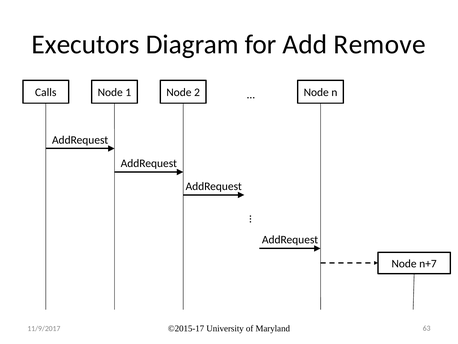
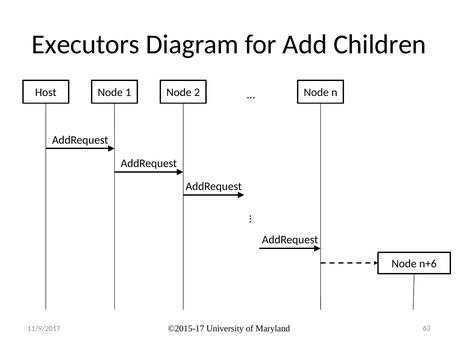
Remove: Remove -> Children
Calls: Calls -> Host
n+7: n+7 -> n+6
